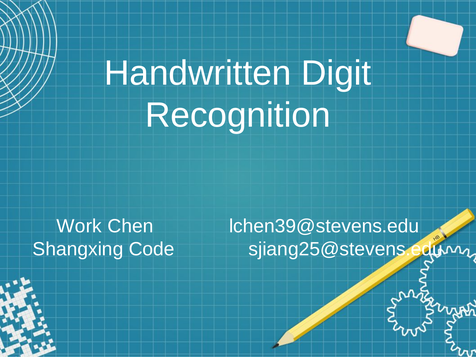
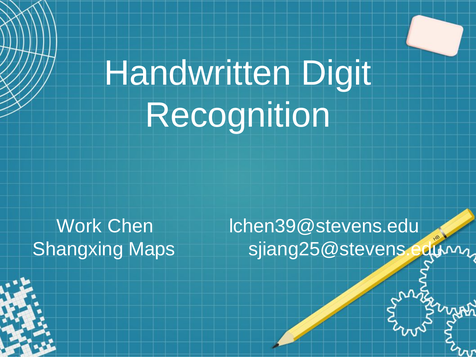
Code: Code -> Maps
